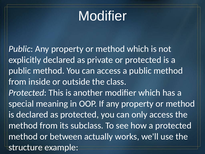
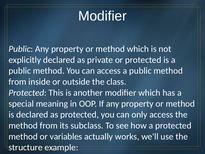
between: between -> variables
